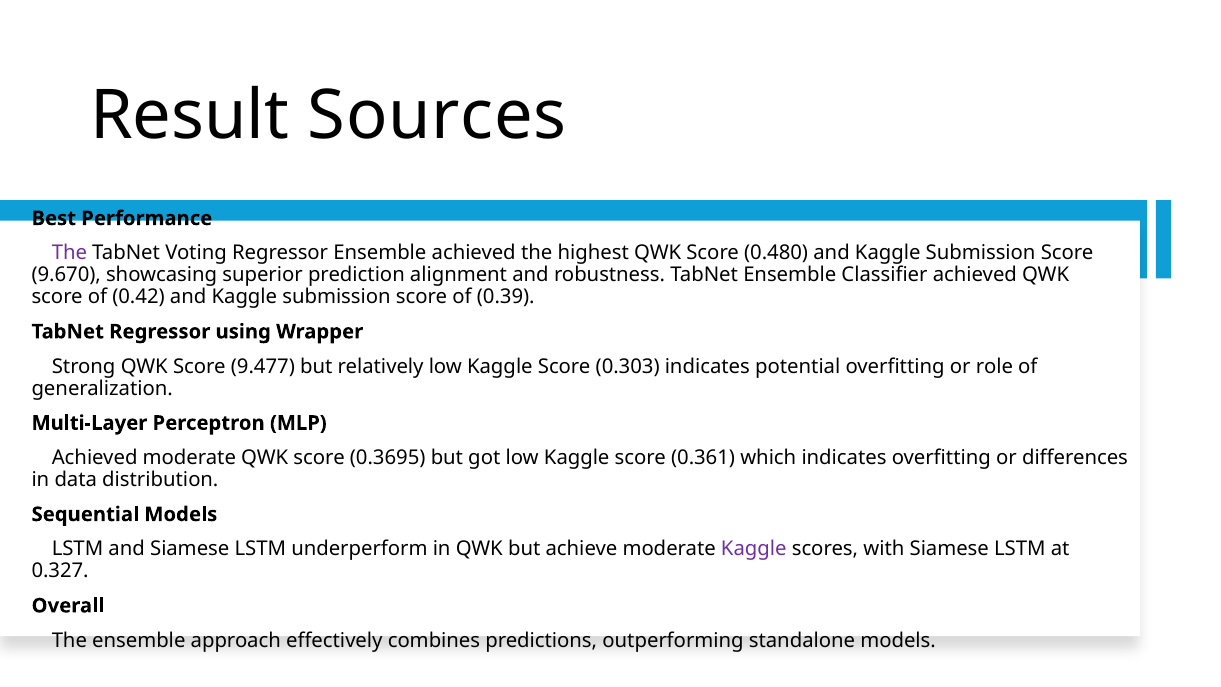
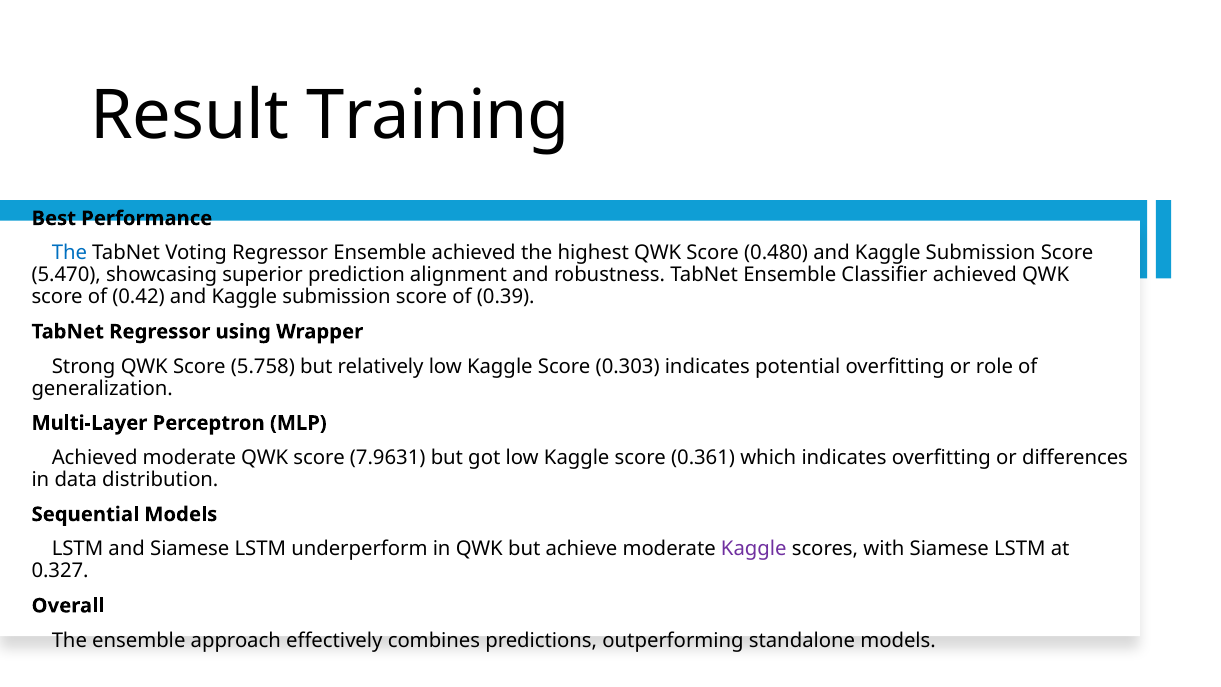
Sources: Sources -> Training
The at (69, 253) colour: purple -> blue
9.670: 9.670 -> 5.470
9.477: 9.477 -> 5.758
0.3695: 0.3695 -> 7.9631
